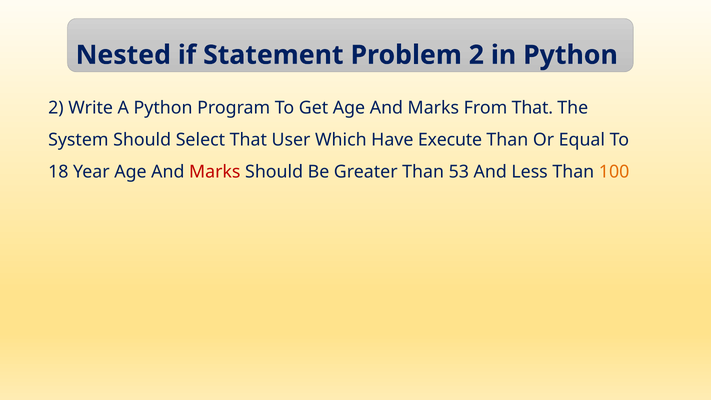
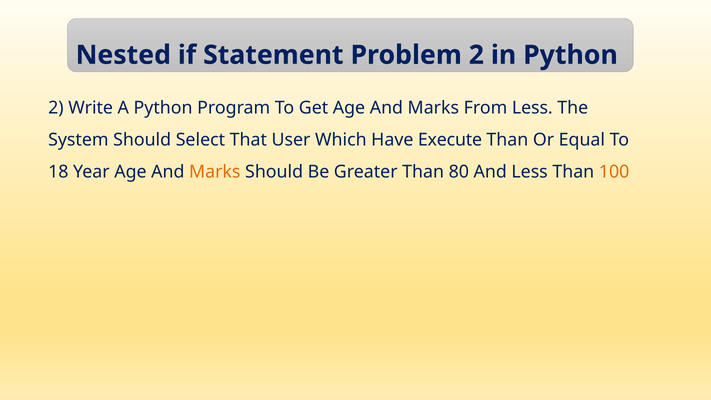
From That: That -> Less
Marks at (215, 172) colour: red -> orange
53: 53 -> 80
